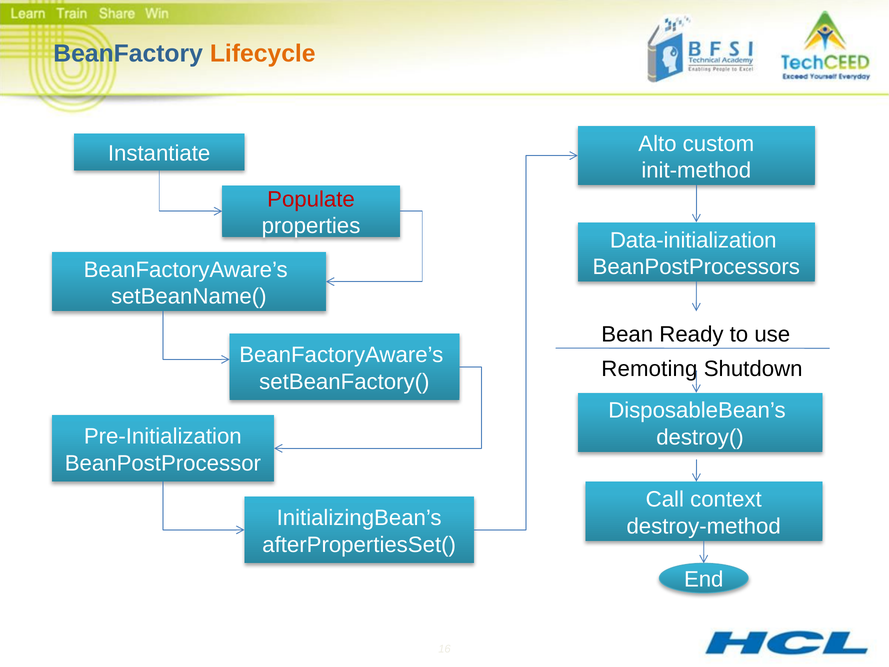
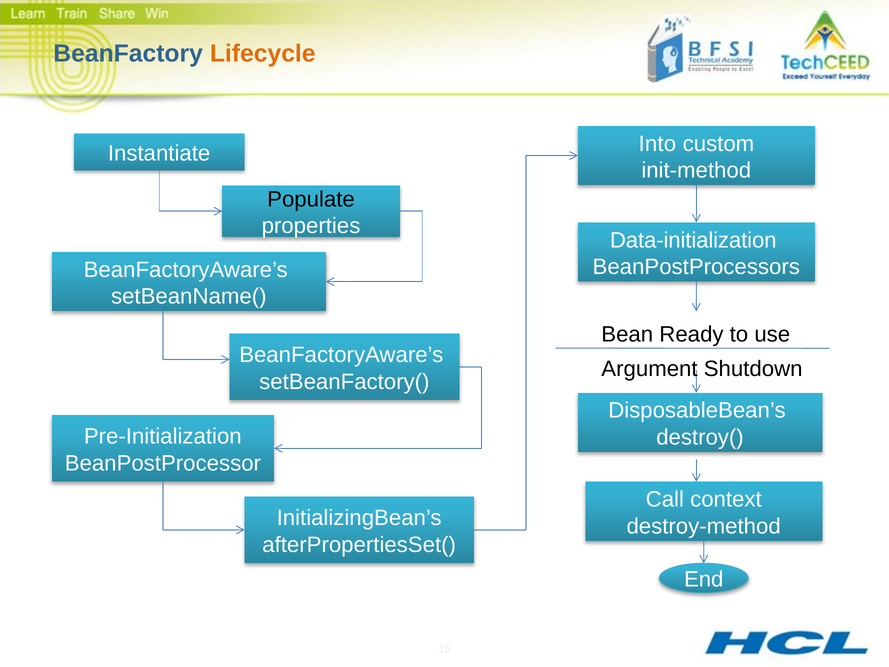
Alto: Alto -> Into
Populate colour: red -> black
Remoting: Remoting -> Argument
